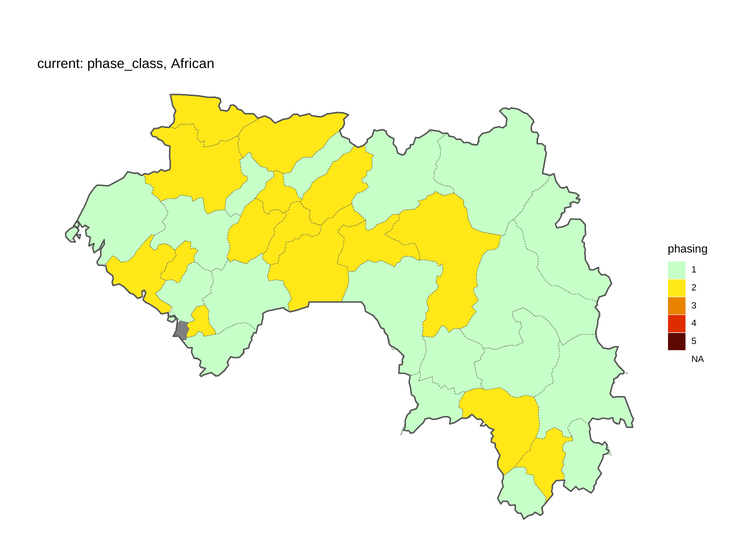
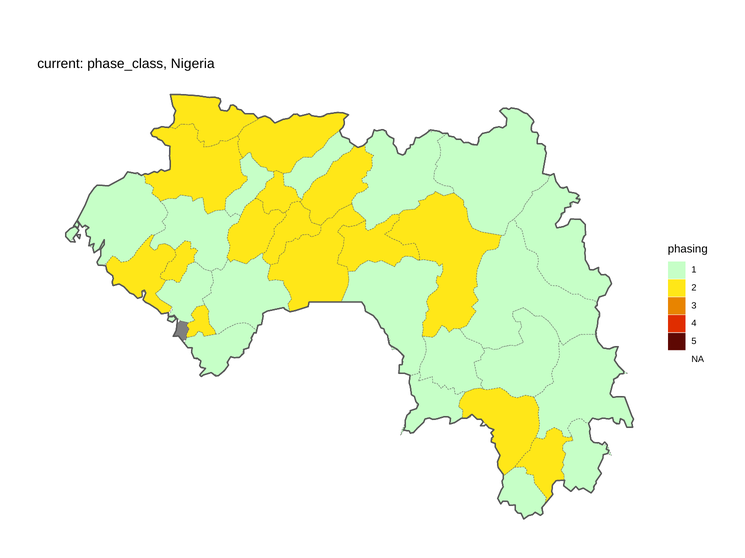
African: African -> Nigeria
